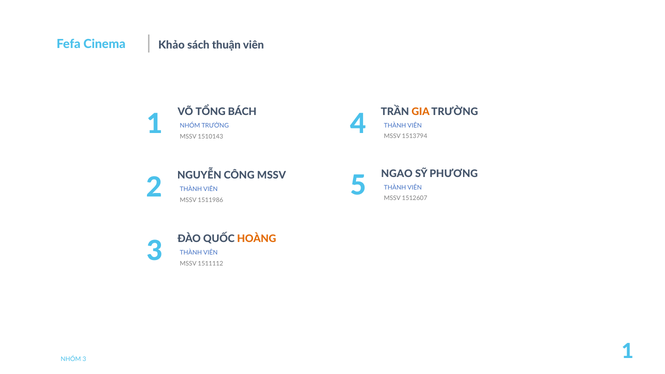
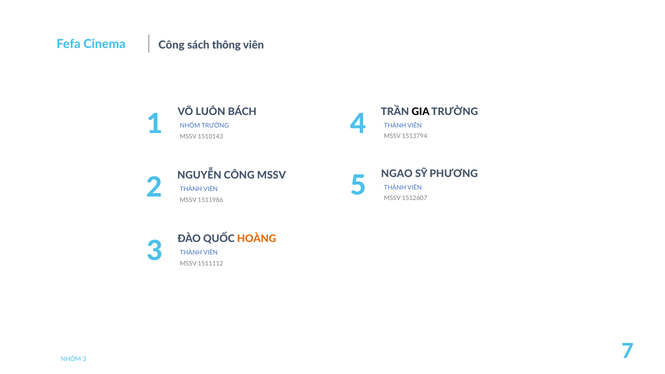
Cinema Khảo: Khảo -> Công
thuận: thuận -> thông
GIA colour: orange -> black
TỔNG: TỔNG -> LUÔN
3 1: 1 -> 7
